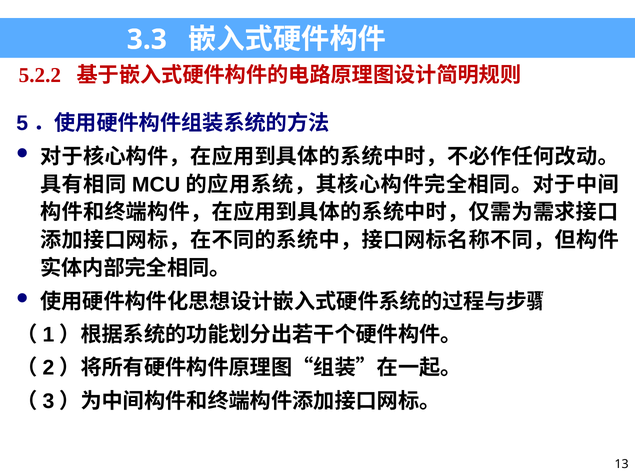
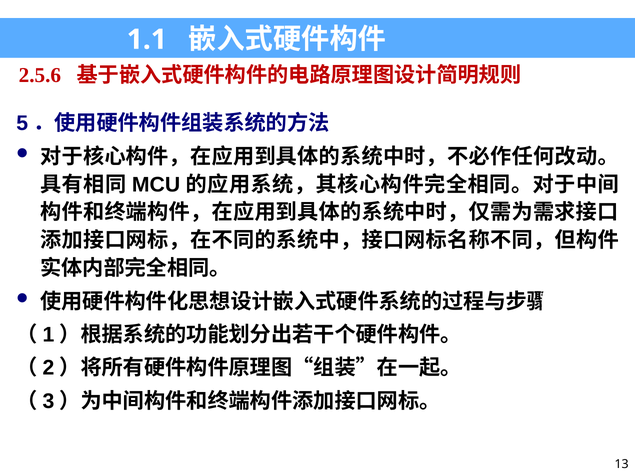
3.3: 3.3 -> 1.1
5.2.2: 5.2.2 -> 2.5.6
